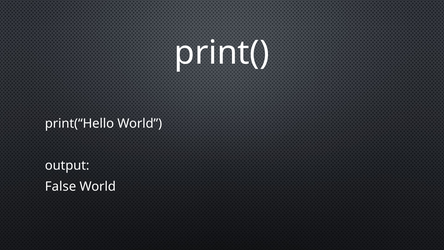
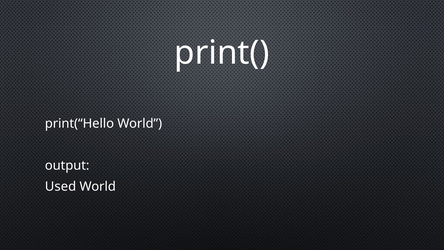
False: False -> Used
